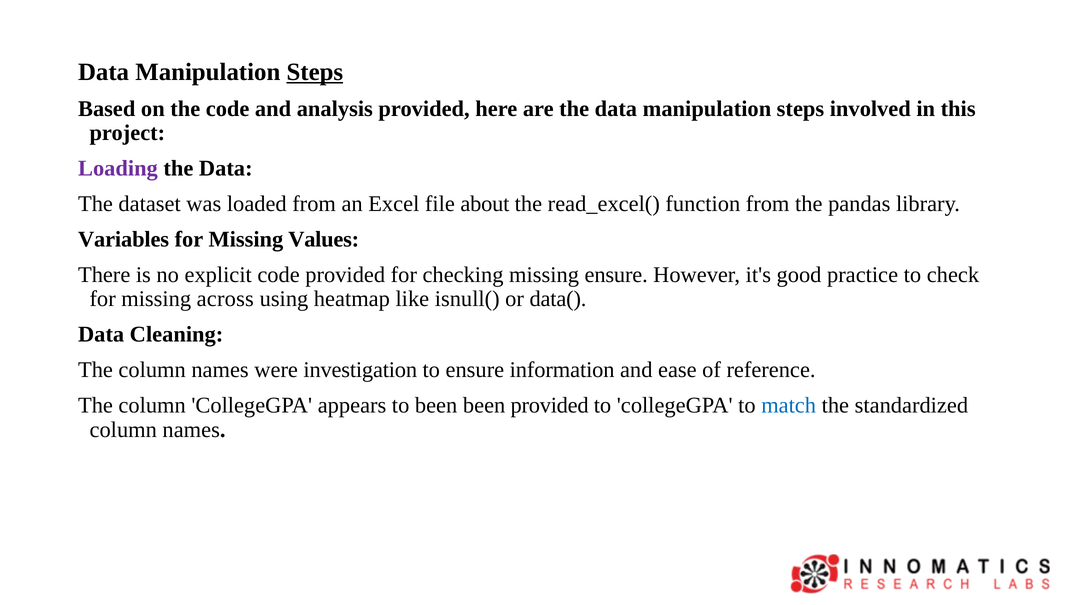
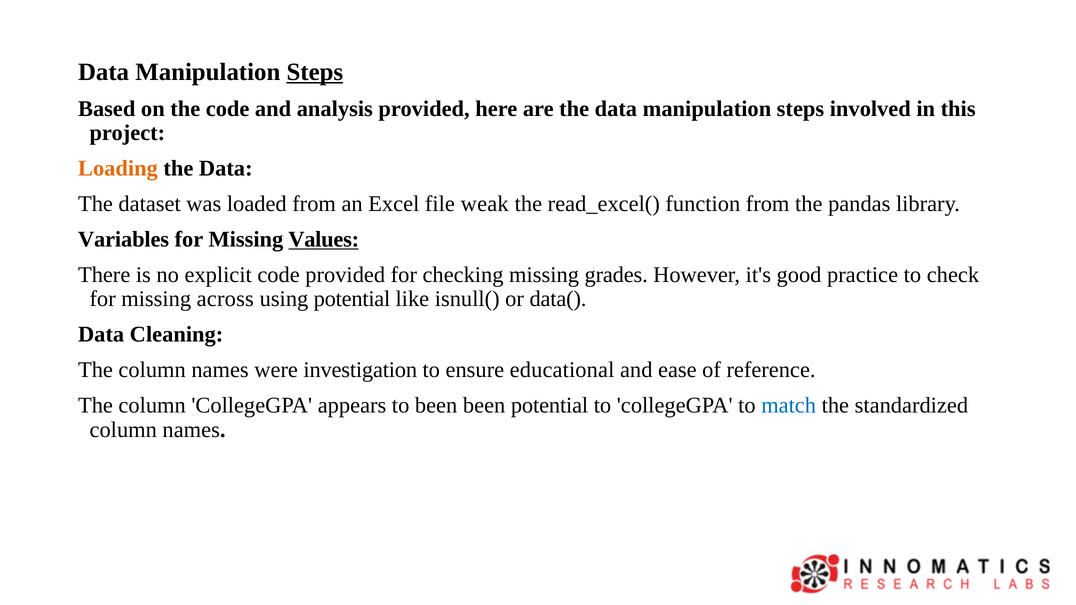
Loading colour: purple -> orange
about: about -> weak
Values underline: none -> present
missing ensure: ensure -> grades
using heatmap: heatmap -> potential
information: information -> educational
been provided: provided -> potential
